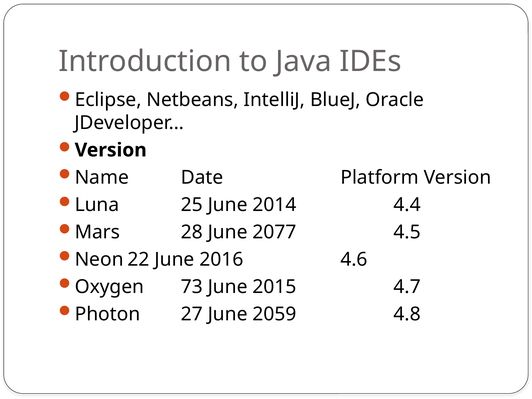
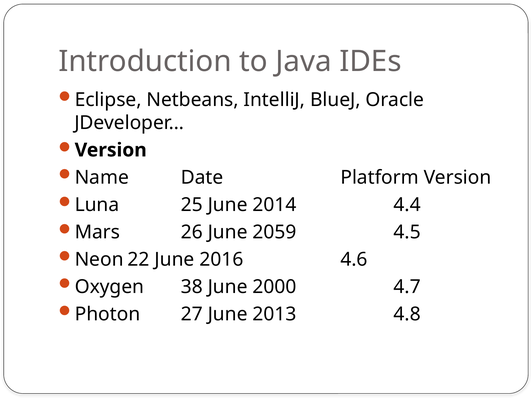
28: 28 -> 26
2077: 2077 -> 2059
73: 73 -> 38
2015: 2015 -> 2000
2059: 2059 -> 2013
